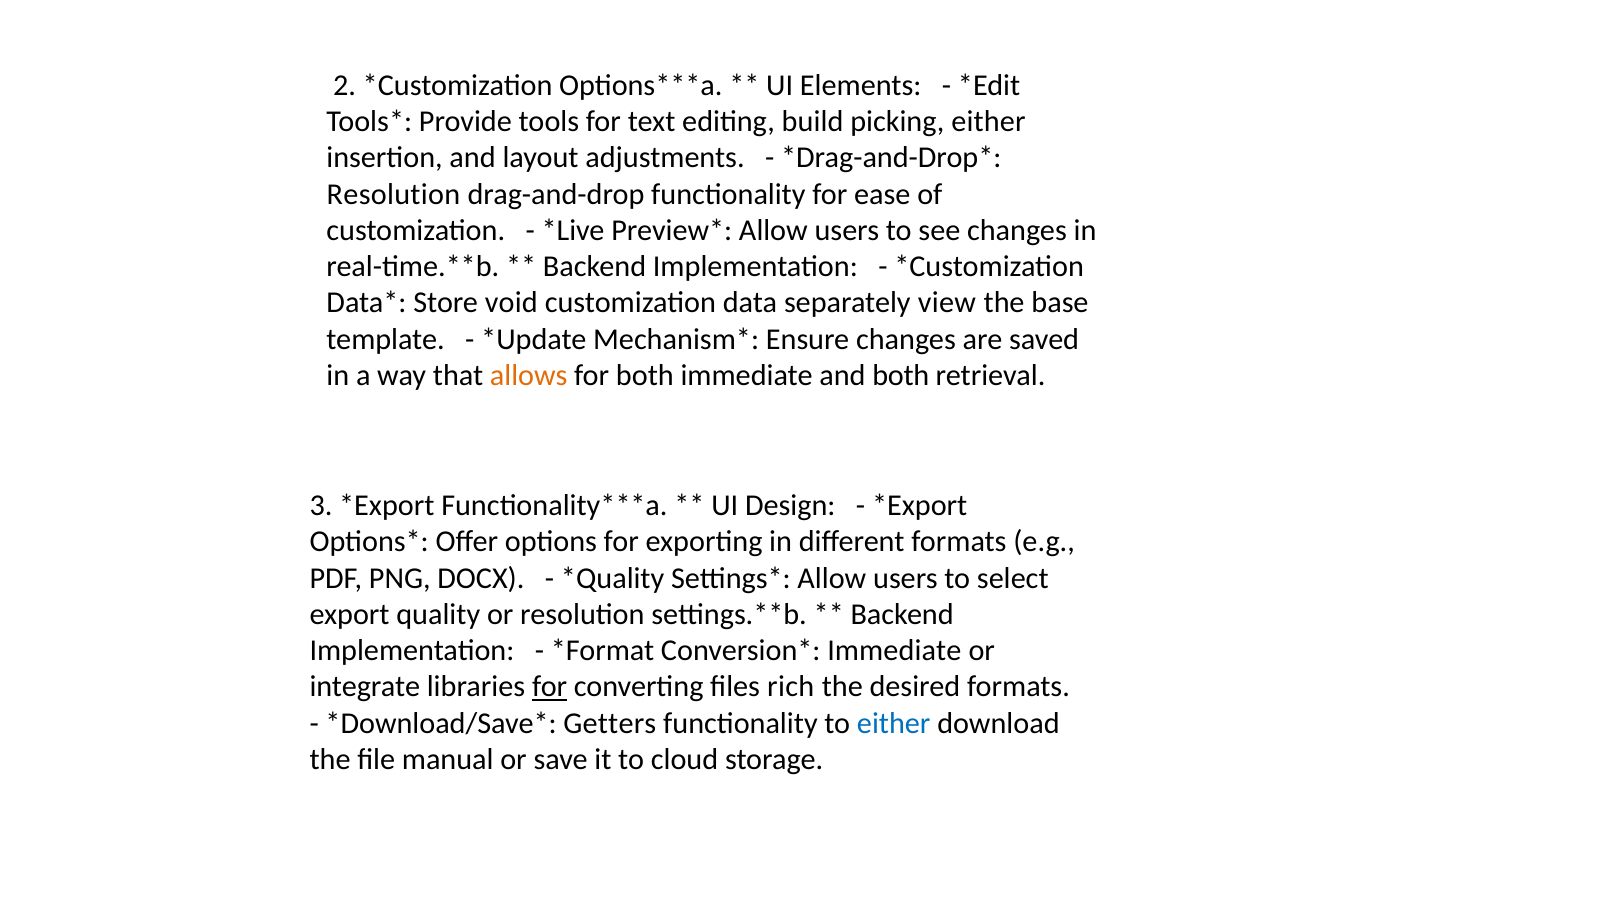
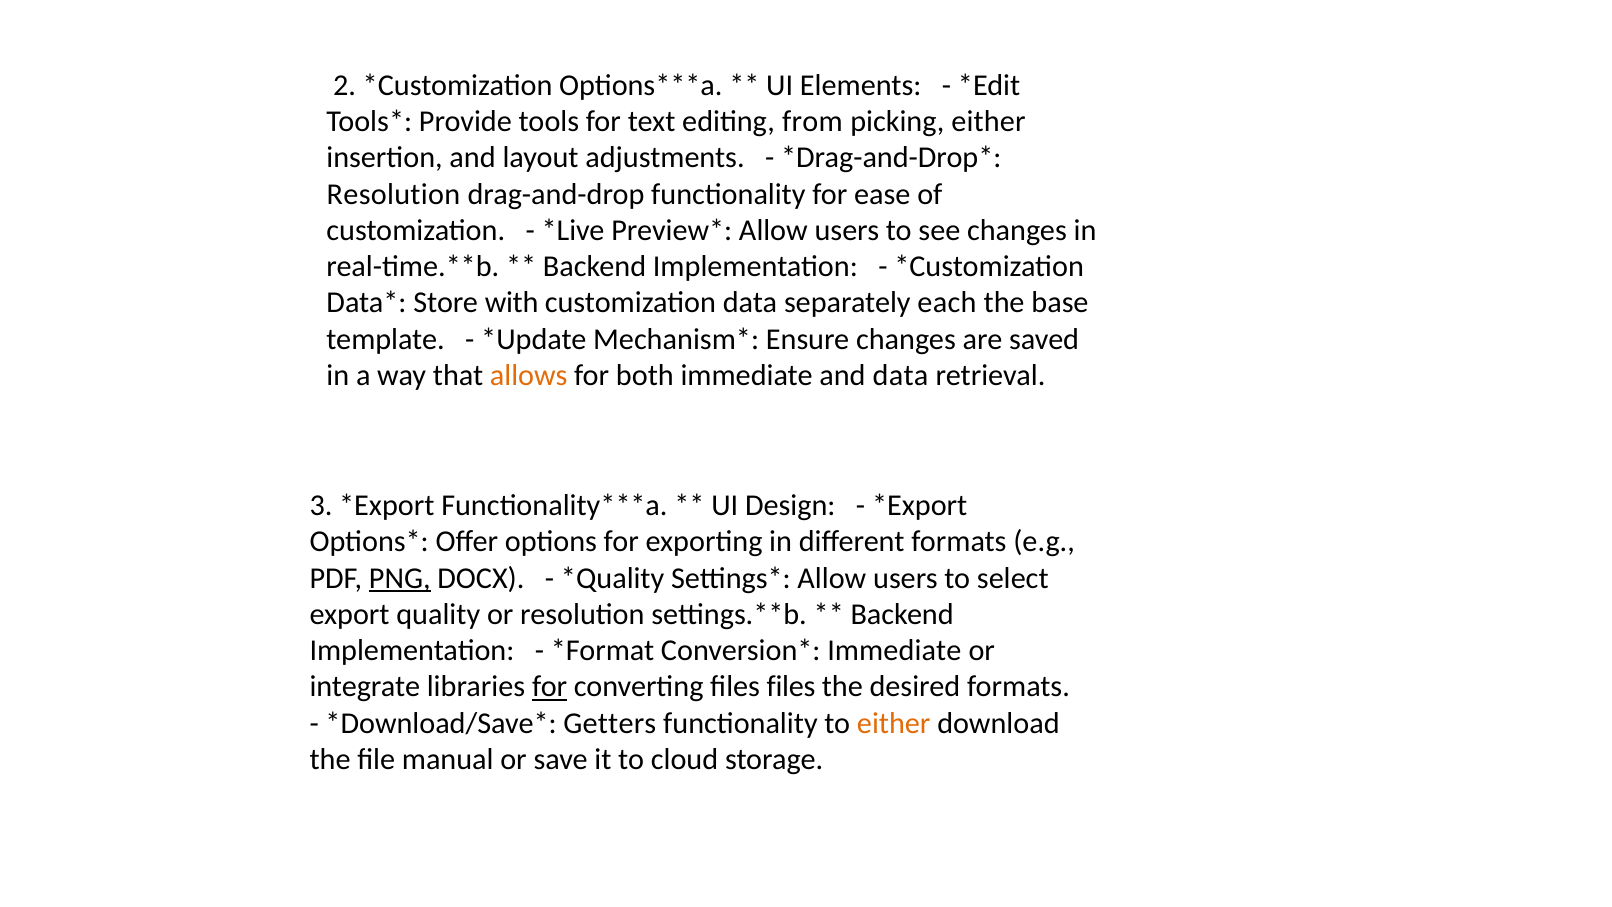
build: build -> from
void: void -> with
view: view -> each
and both: both -> data
PNG underline: none -> present
files rich: rich -> files
either at (894, 723) colour: blue -> orange
